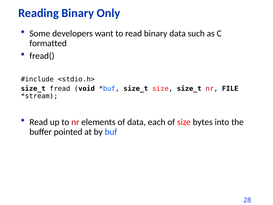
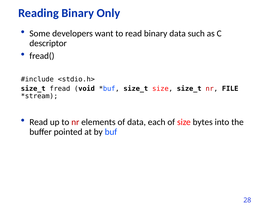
formatted: formatted -> descriptor
